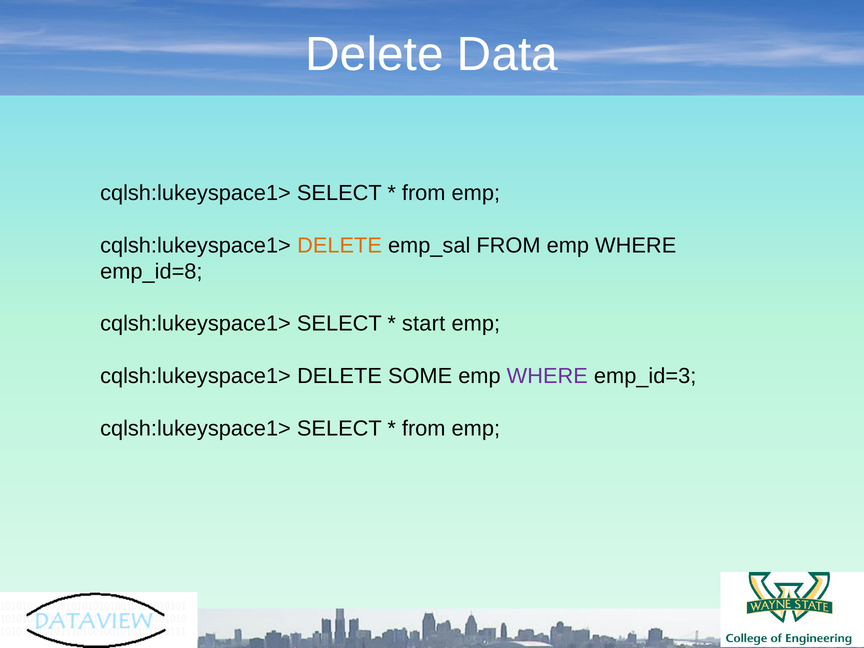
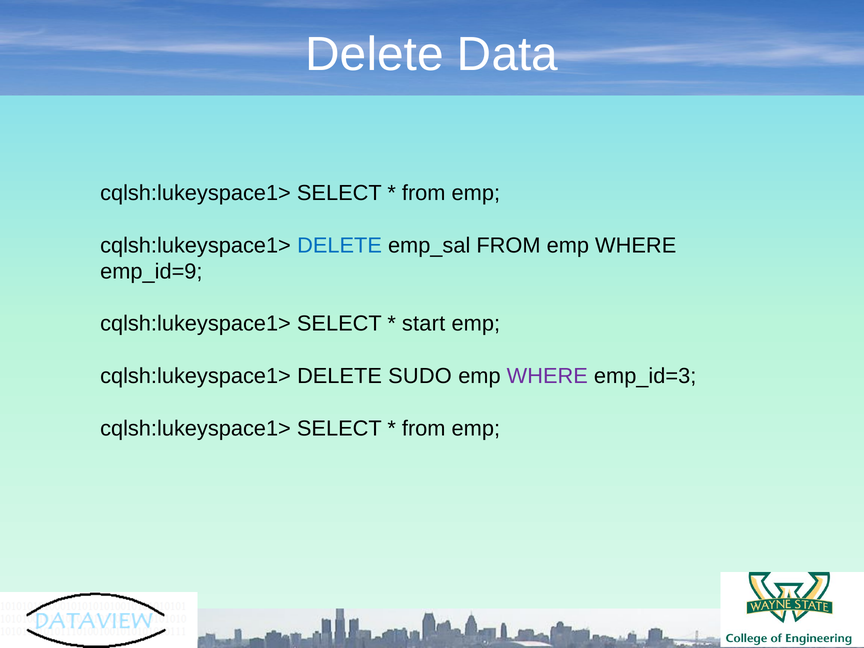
DELETE at (340, 245) colour: orange -> blue
emp_id=8: emp_id=8 -> emp_id=9
SOME: SOME -> SUDO
